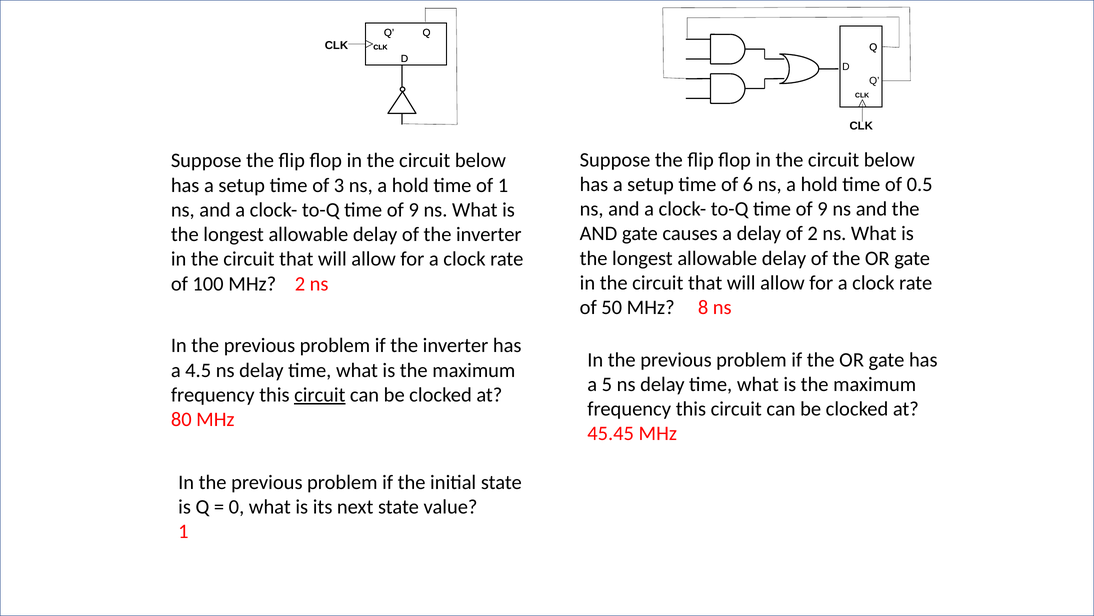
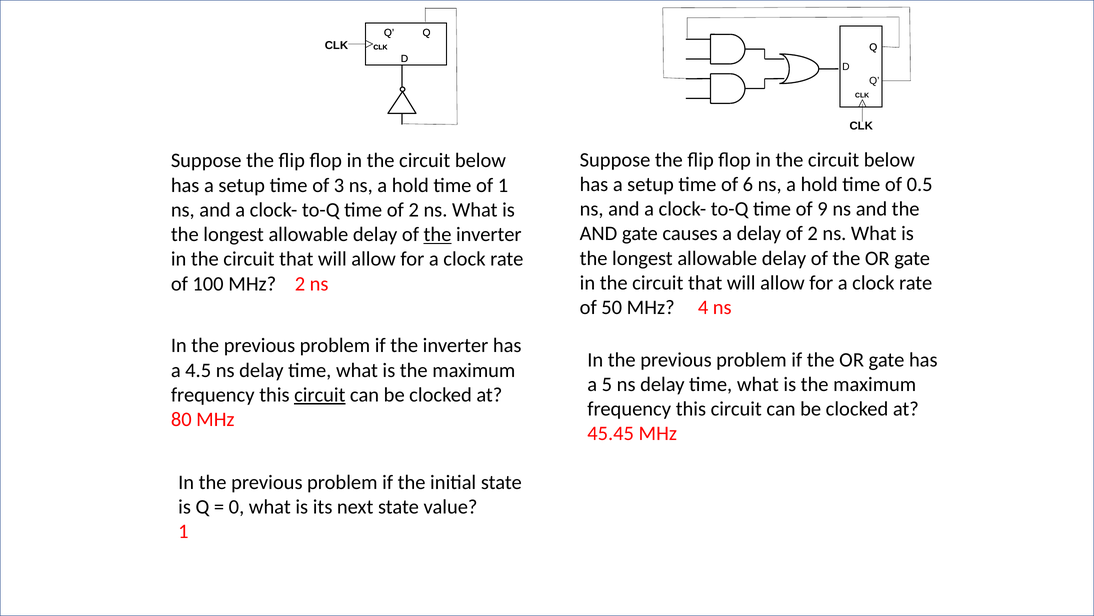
9 at (414, 210): 9 -> 2
the at (438, 234) underline: none -> present
8: 8 -> 4
